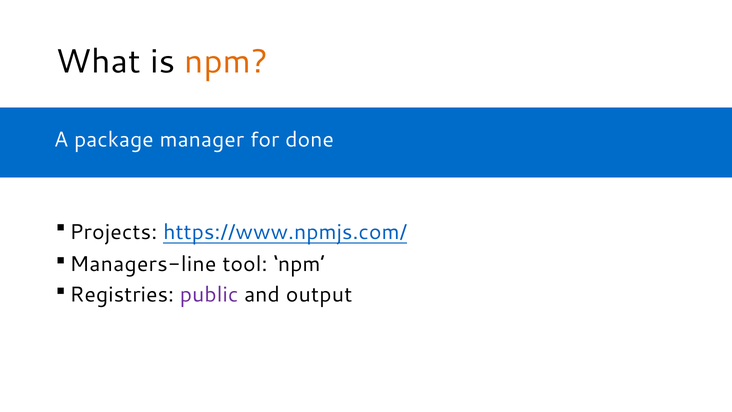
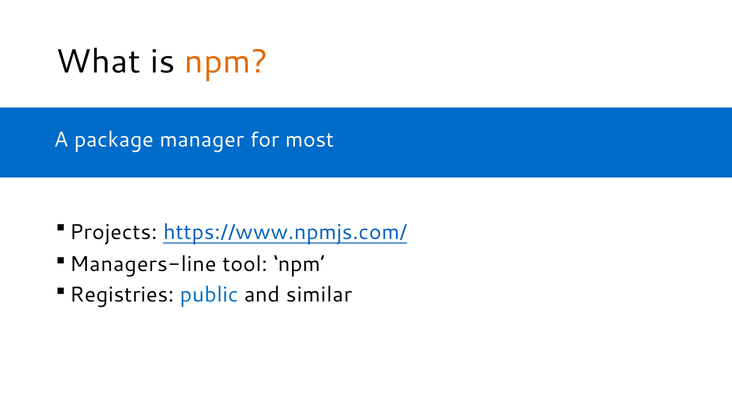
done: done -> most
public colour: purple -> blue
output: output -> similar
